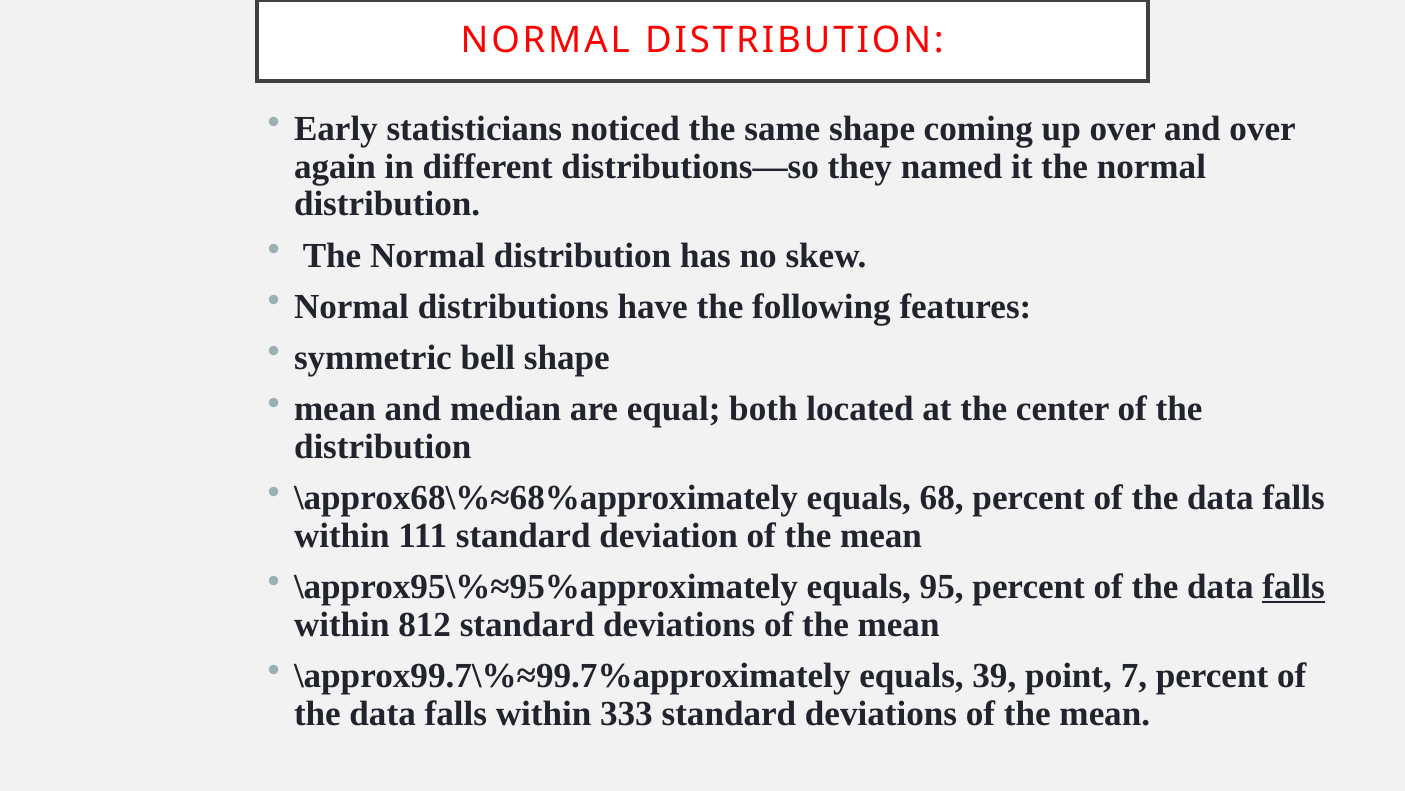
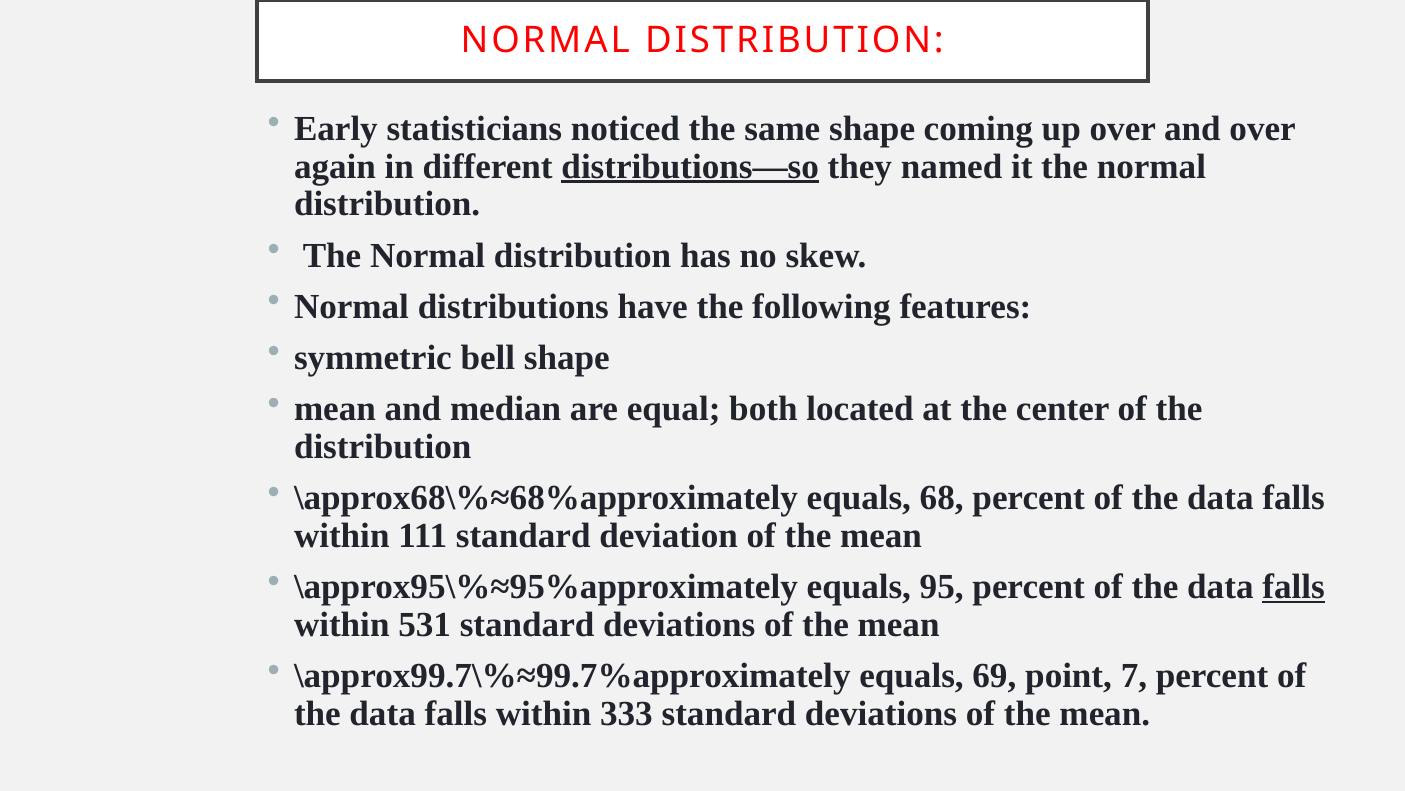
distributions—so underline: none -> present
812: 812 -> 531
39: 39 -> 69
